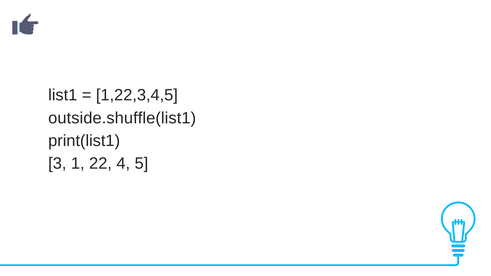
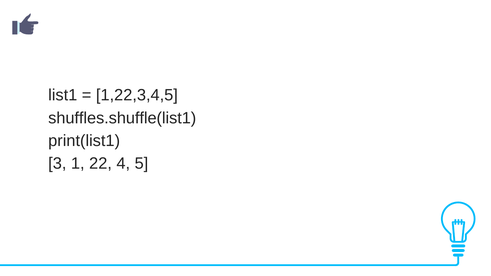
outside.shuffle(list1: outside.shuffle(list1 -> shuffles.shuffle(list1
